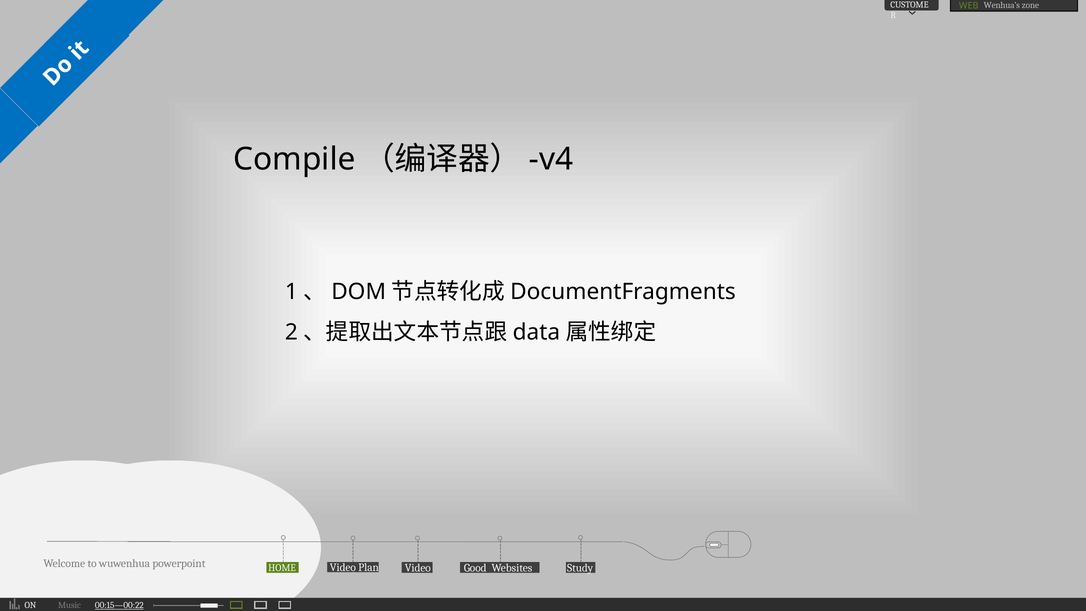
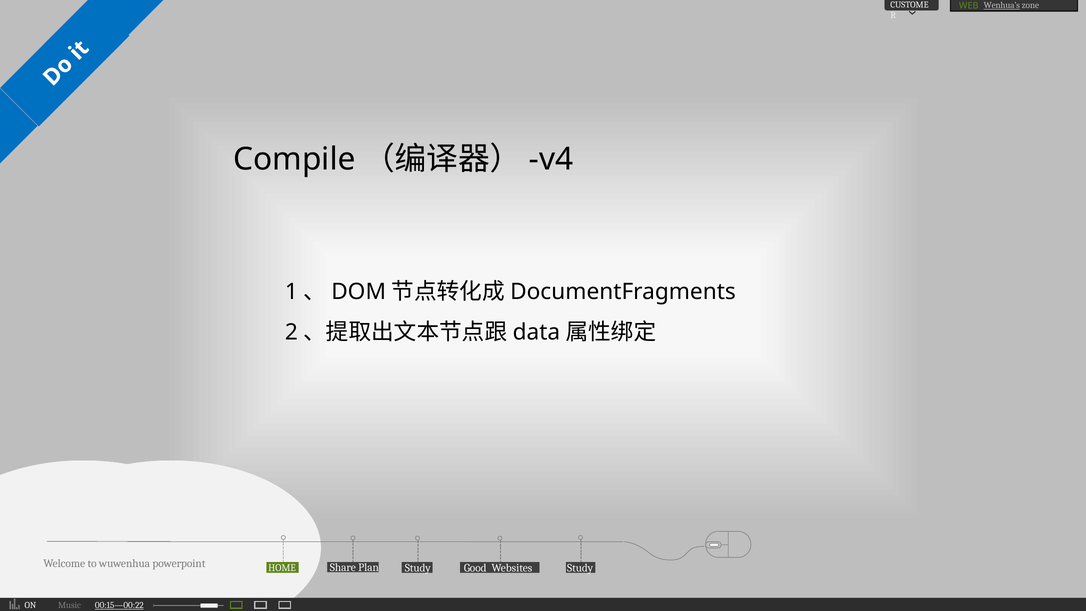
Wenhua’s underline: none -> present
HOME Video: Video -> Share
Plan Video: Video -> Study
